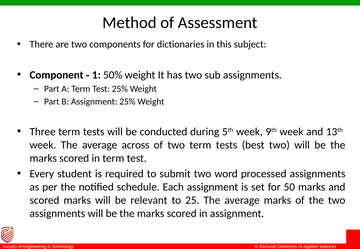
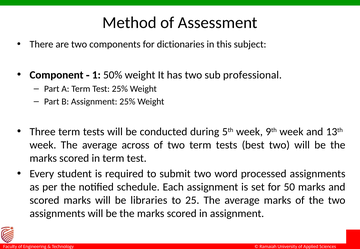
sub assignments: assignments -> professional
relevant: relevant -> libraries
